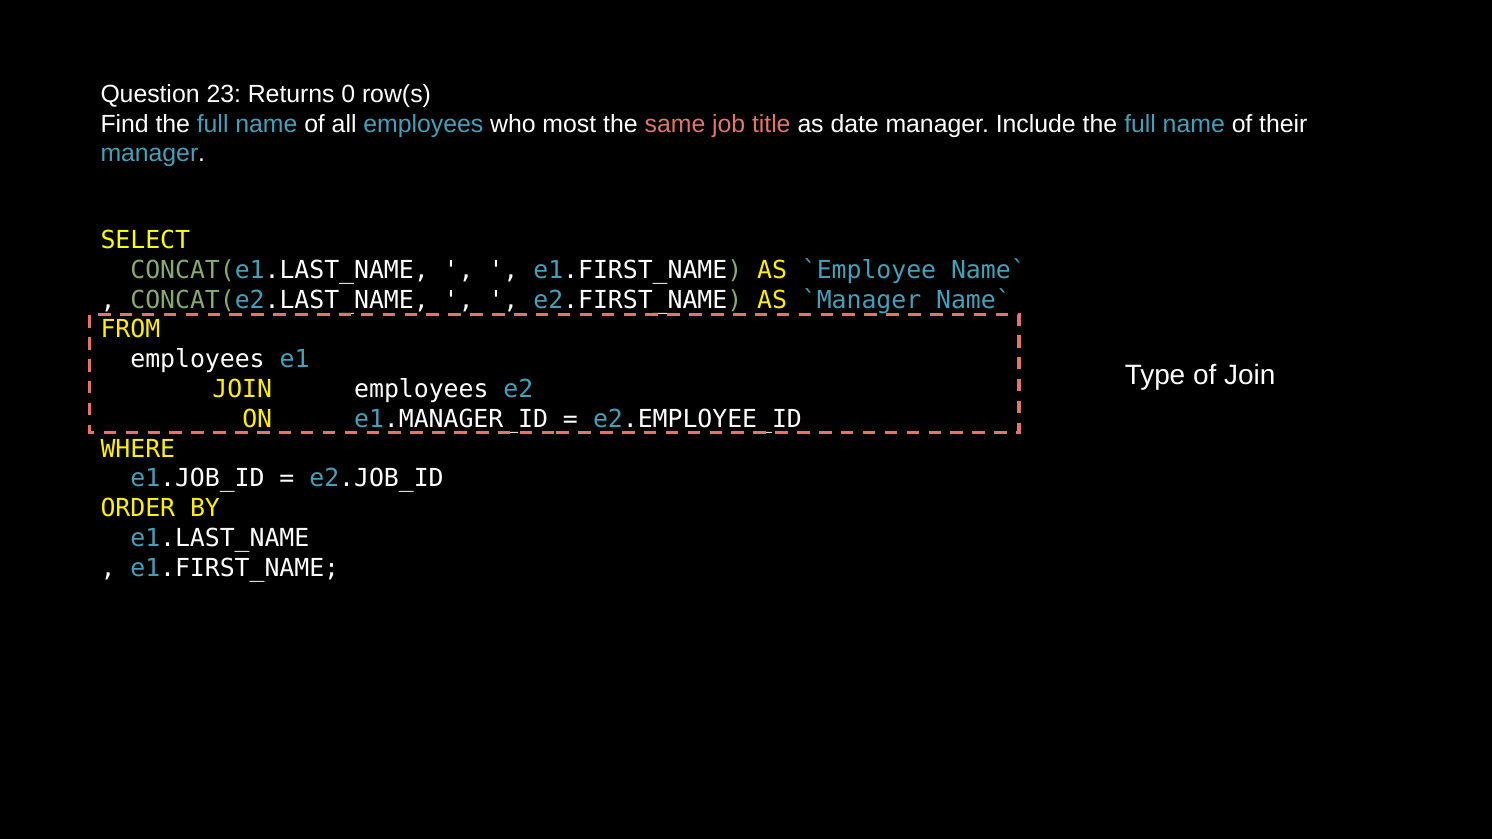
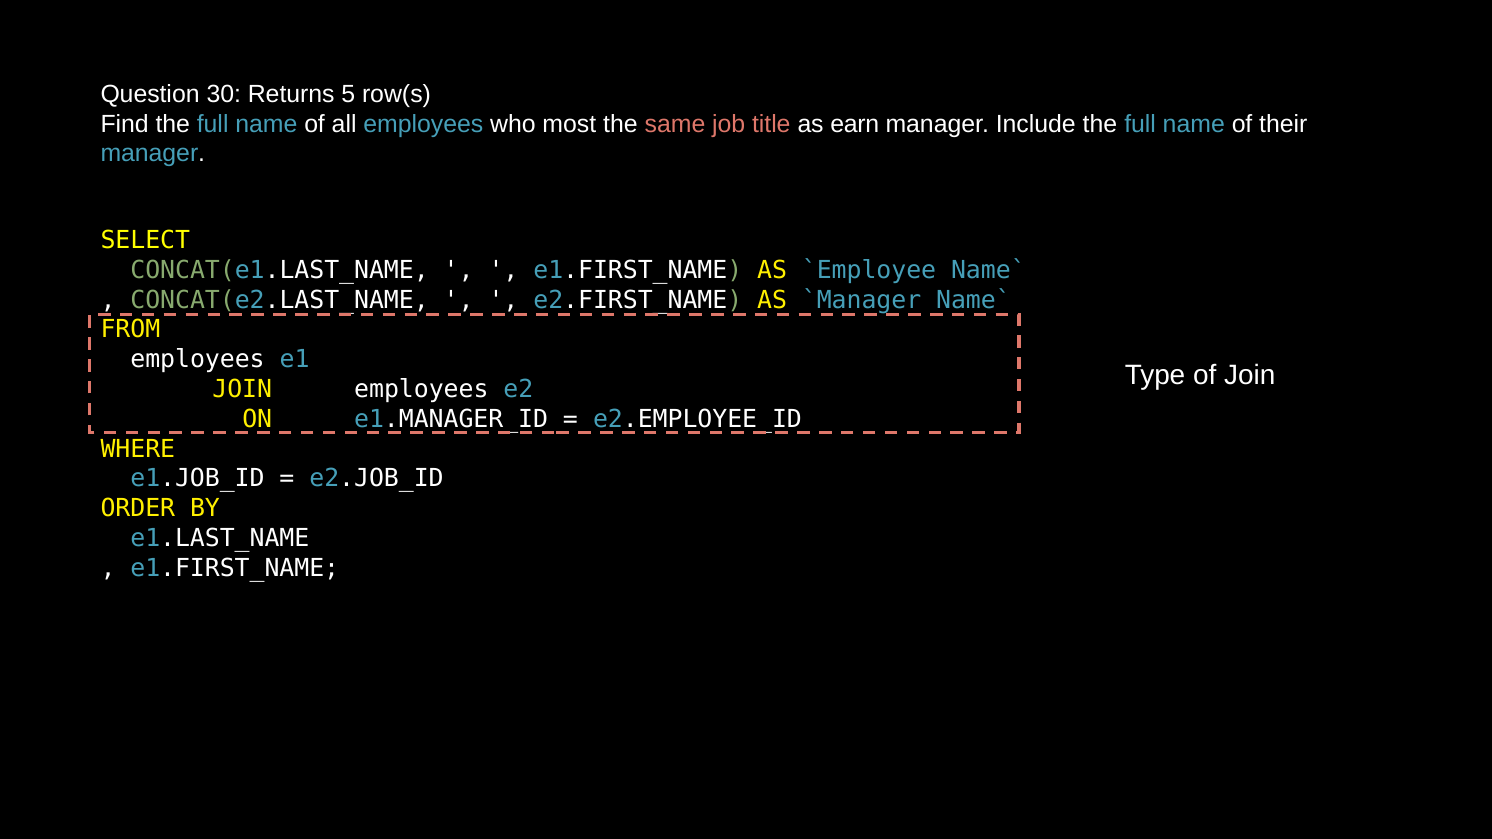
23: 23 -> 30
0: 0 -> 5
date: date -> earn
